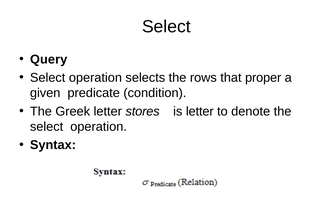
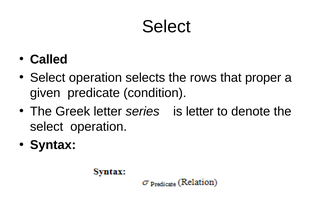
Query: Query -> Called
stores: stores -> series
